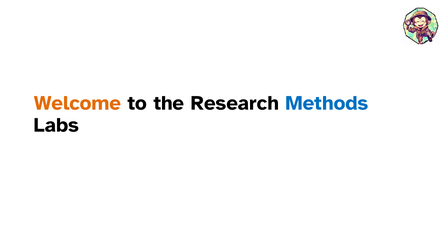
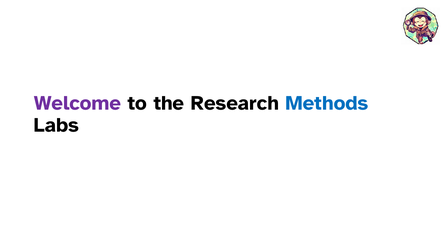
Welcome colour: orange -> purple
